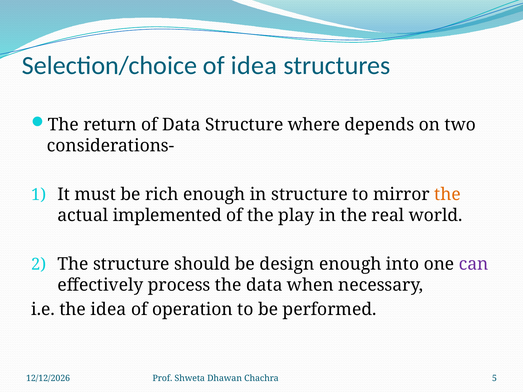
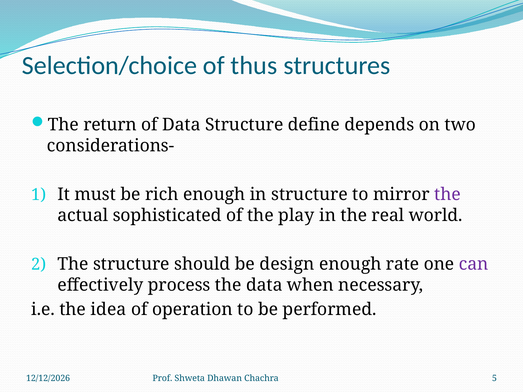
of idea: idea -> thus
where: where -> define
the at (448, 195) colour: orange -> purple
implemented: implemented -> sophisticated
into: into -> rate
